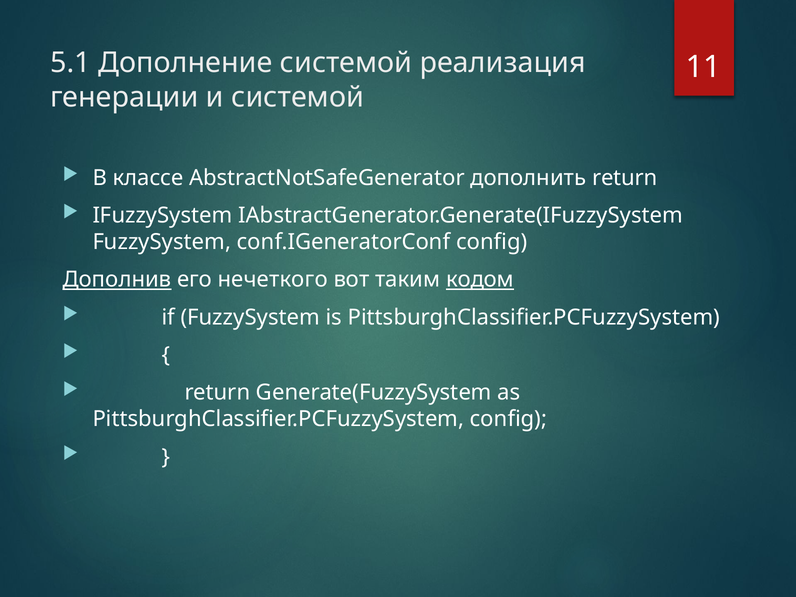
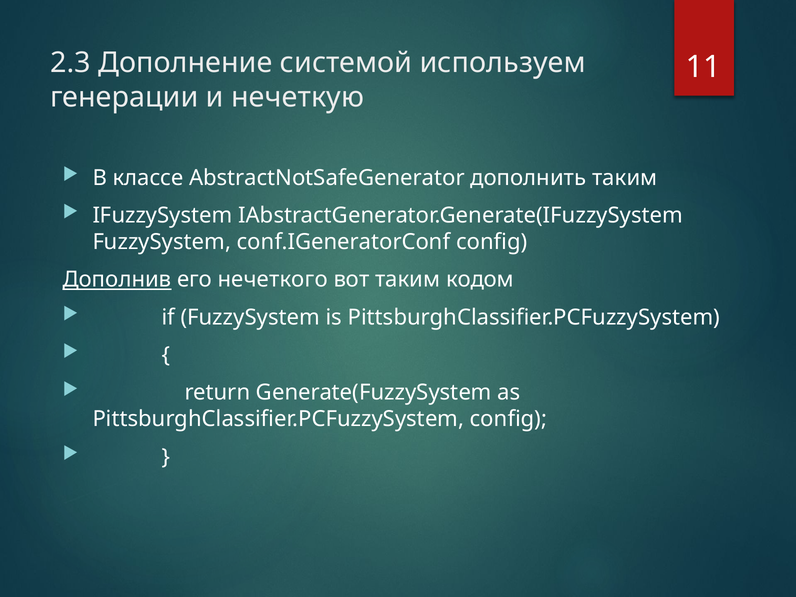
5.1: 5.1 -> 2.3
реализация: реализация -> используем
и системой: системой -> нечеткую
дополнить return: return -> таким
кодом underline: present -> none
